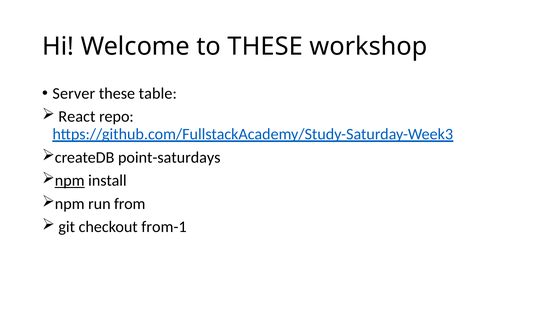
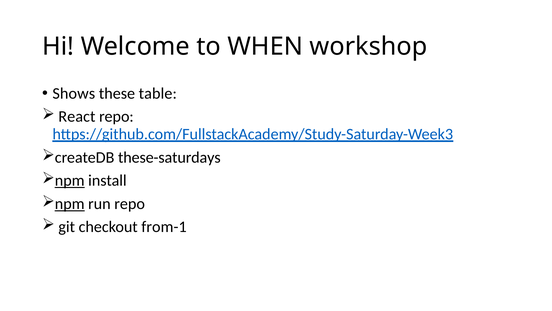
to THESE: THESE -> WHEN
Server: Server -> Shows
point-saturdays: point-saturdays -> these-saturdays
npm at (70, 203) underline: none -> present
run from: from -> repo
